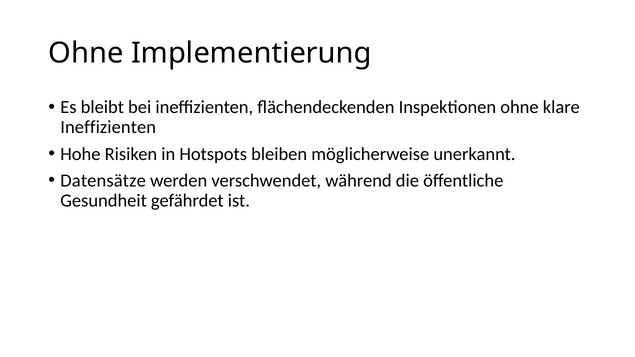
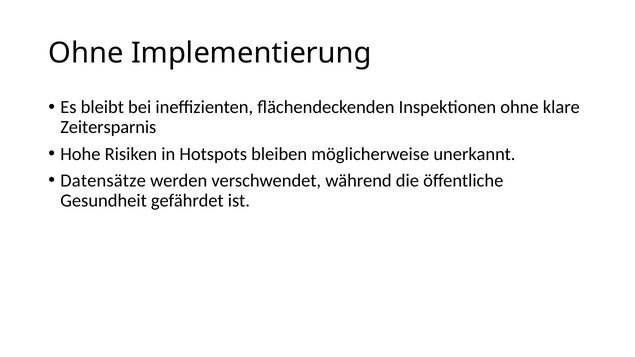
Ineffizienten at (108, 127): Ineffizienten -> Zeitersparnis
